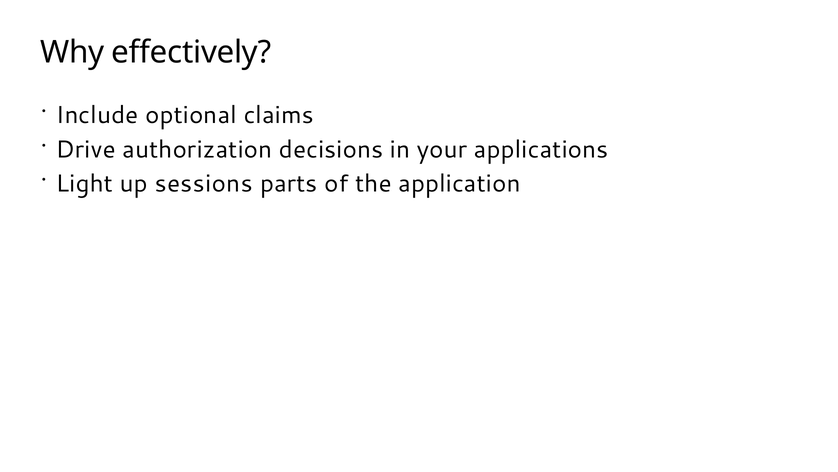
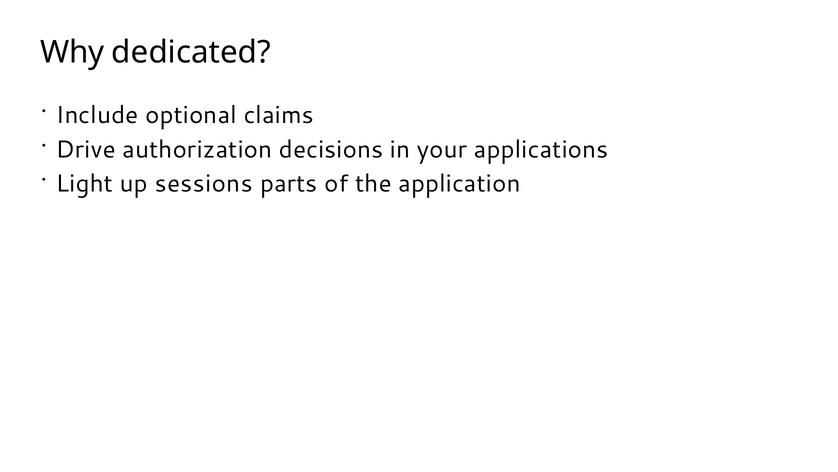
effectively: effectively -> dedicated
